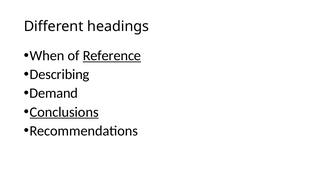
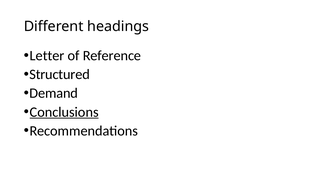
When: When -> Letter
Reference underline: present -> none
Describing: Describing -> Structured
